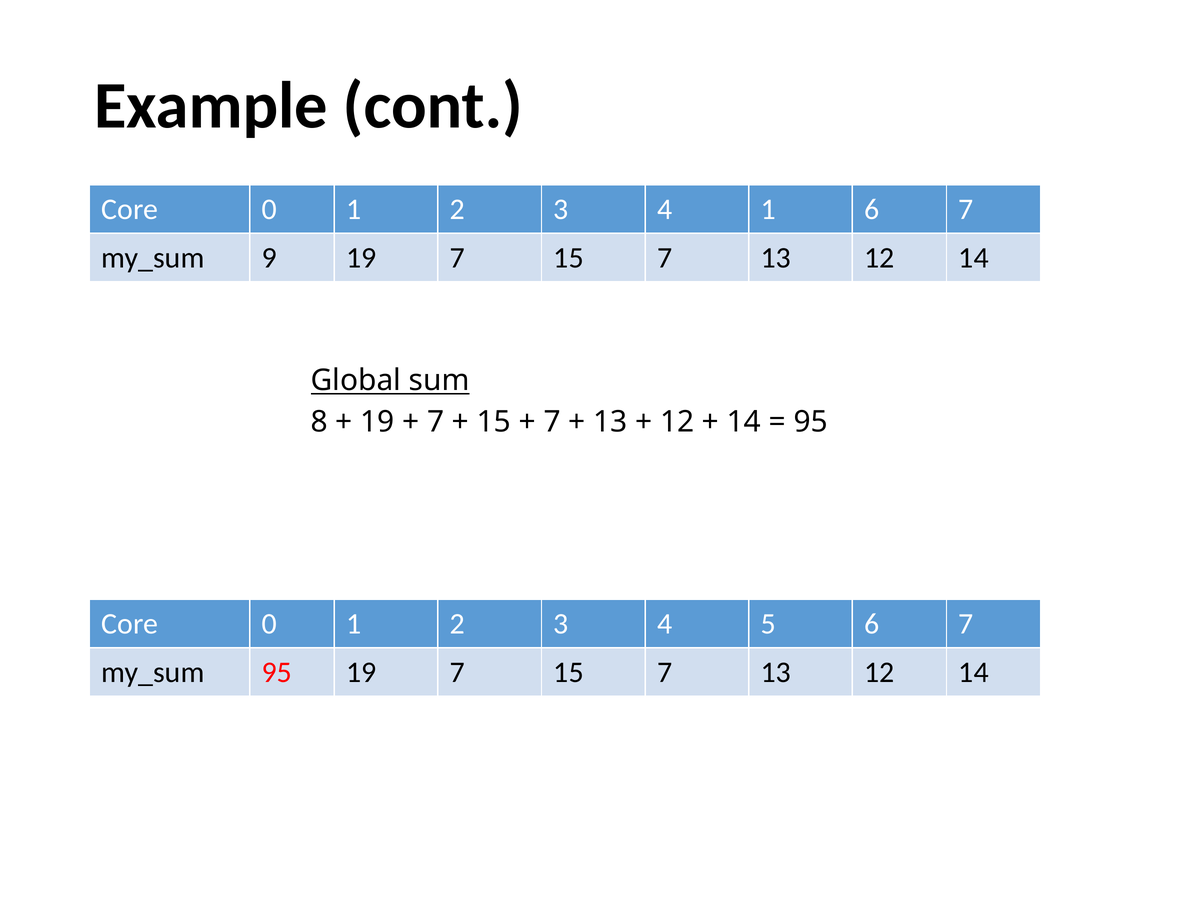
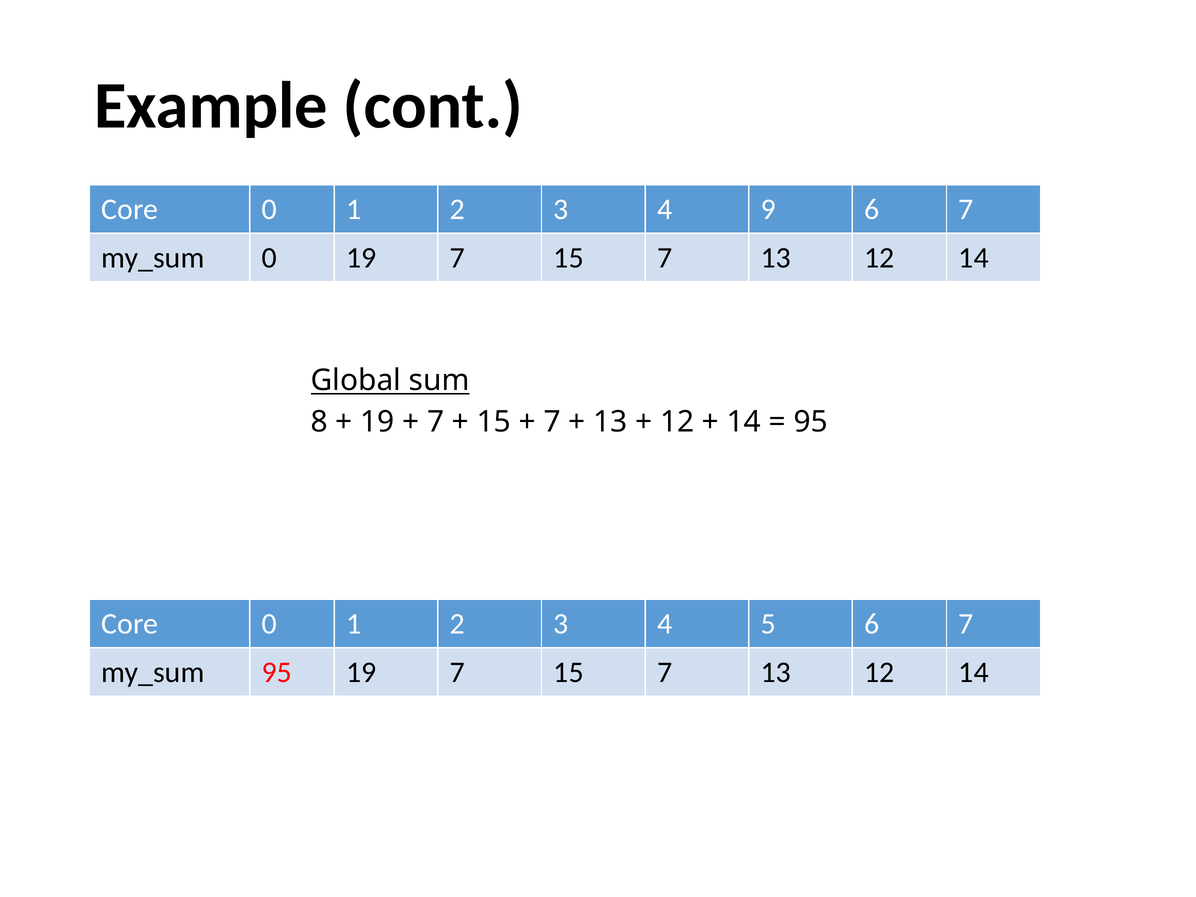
4 1: 1 -> 9
9 at (269, 258): 9 -> 0
